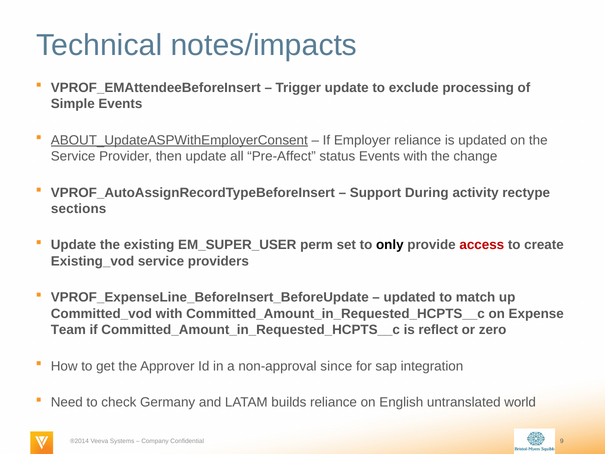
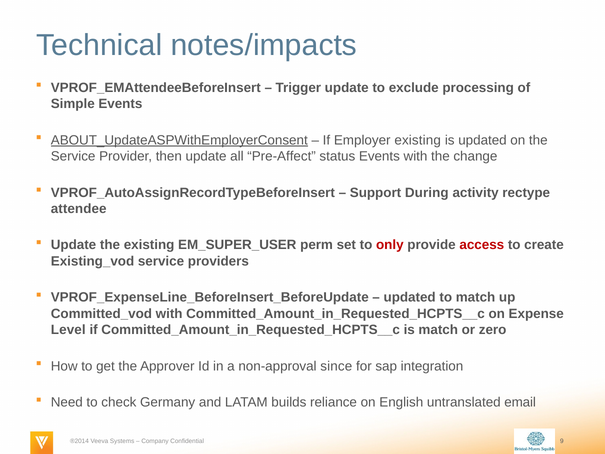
Employer reliance: reliance -> existing
sections: sections -> attendee
only colour: black -> red
Team: Team -> Level
is reflect: reflect -> match
world: world -> email
